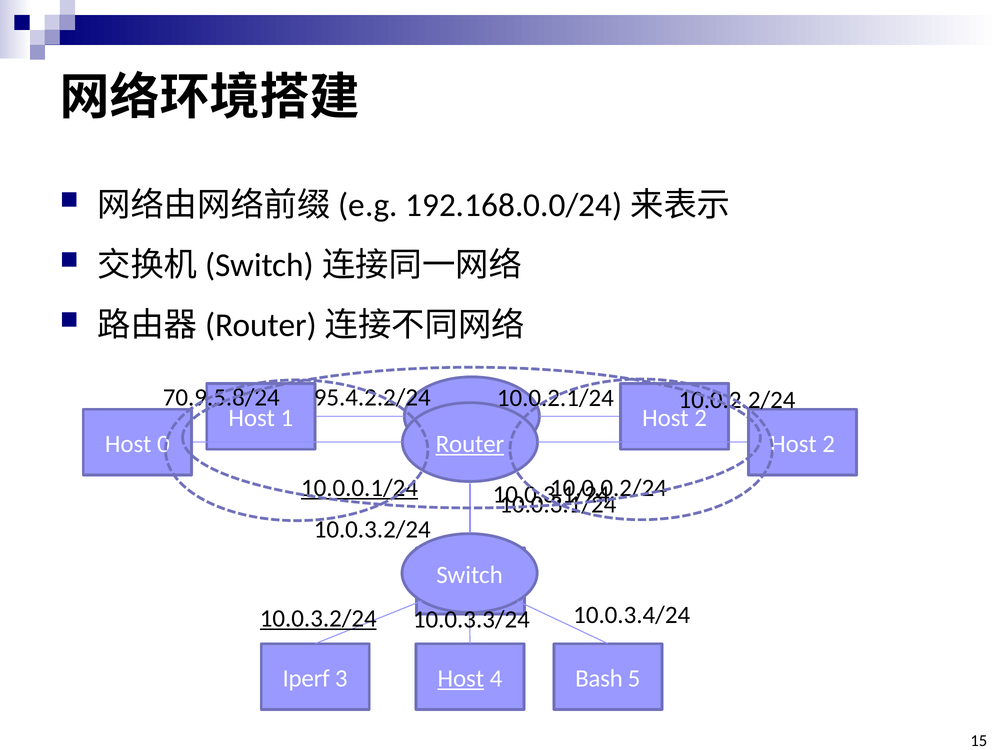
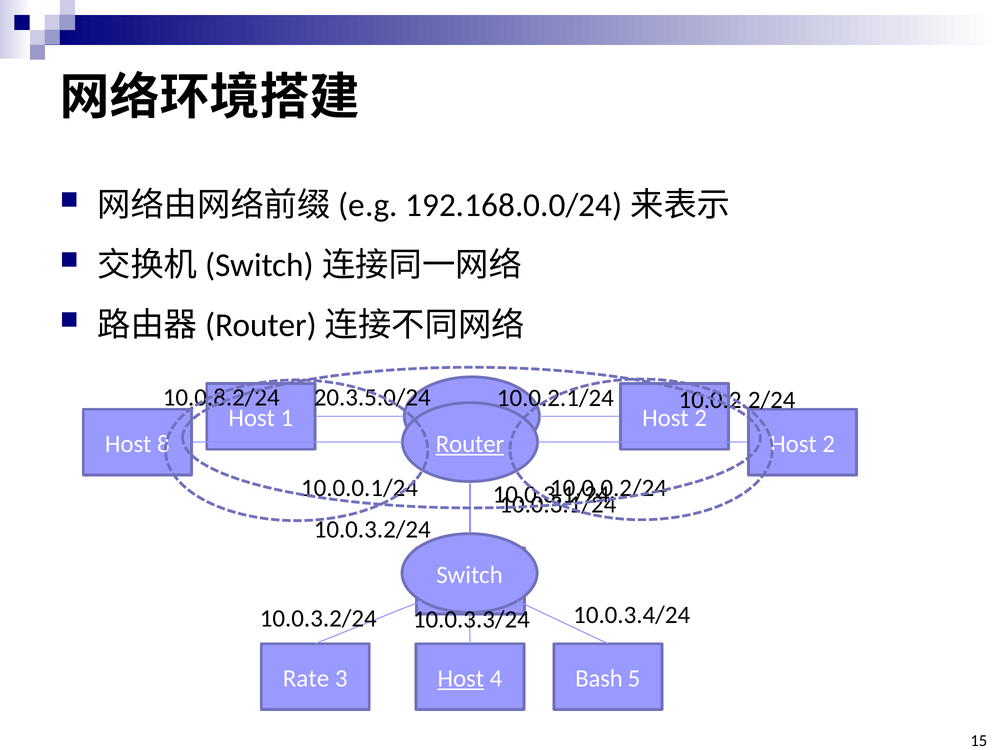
70.9.5.8/24: 70.9.5.8/24 -> 10.0.8.2/24
95.4.2.2/24: 95.4.2.2/24 -> 20.3.5.0/24
0: 0 -> 8
10.0.0.1/24 underline: present -> none
10.0.3.2/24 at (318, 618) underline: present -> none
Iperf: Iperf -> Rate
